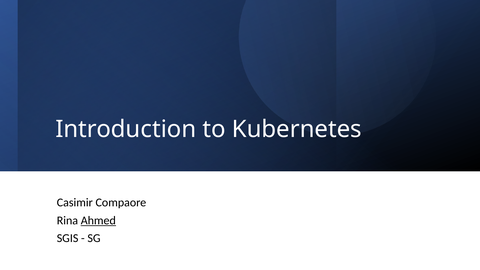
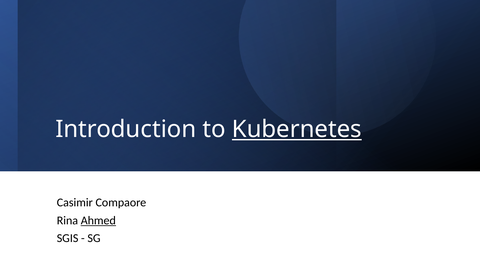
Kubernetes underline: none -> present
